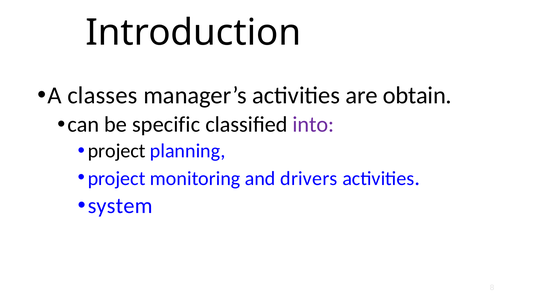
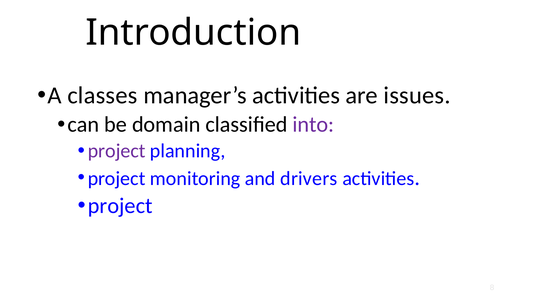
obtain: obtain -> issues
specific: specific -> domain
project at (117, 151) colour: black -> purple
system at (120, 206): system -> project
